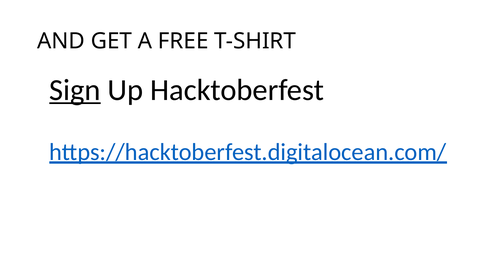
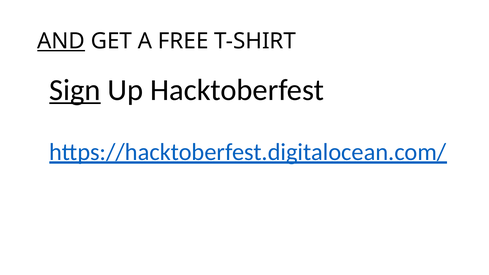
AND underline: none -> present
